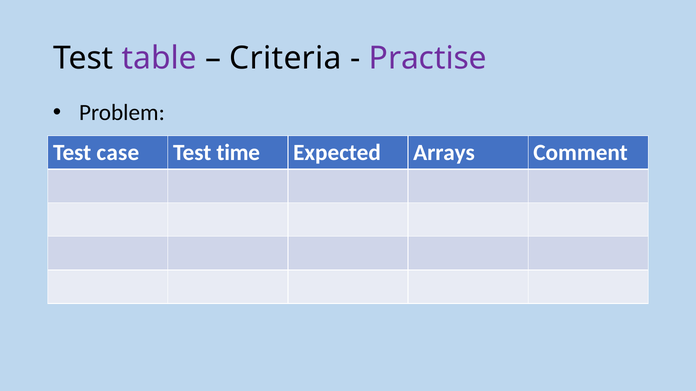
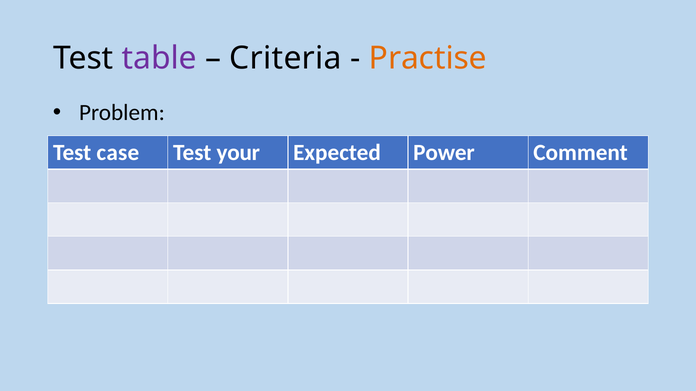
Practise colour: purple -> orange
time: time -> your
Arrays: Arrays -> Power
